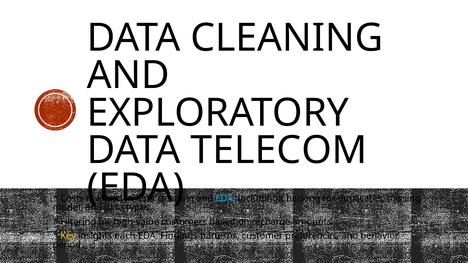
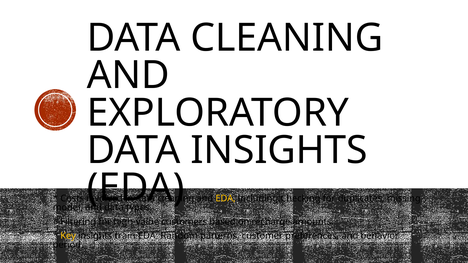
DATA TELECOM: TELECOM -> INSIGHTS
EDA at (226, 199) colour: light blue -> yellow
each: each -> train
Findings: Findings -> Random
